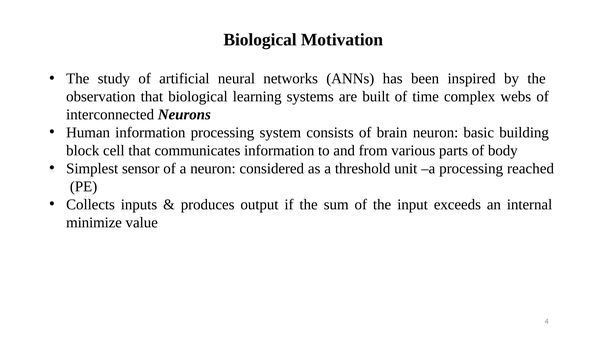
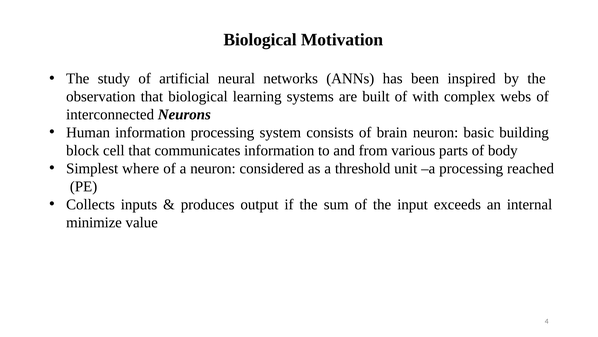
time: time -> with
sensor: sensor -> where
